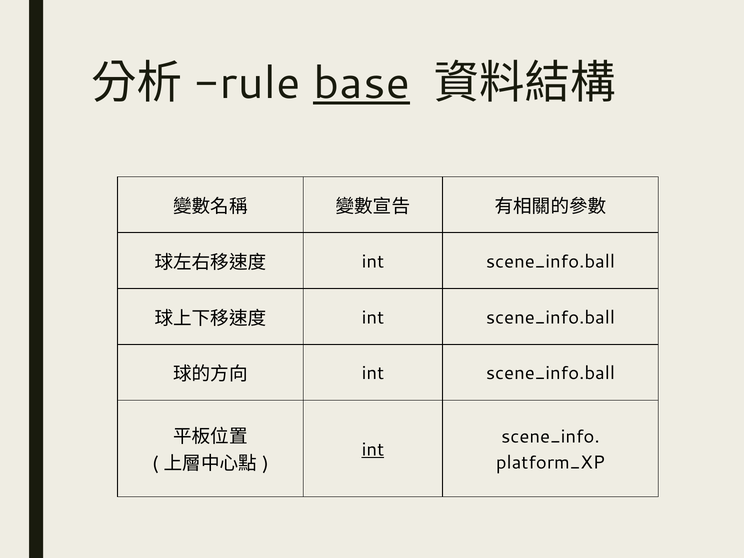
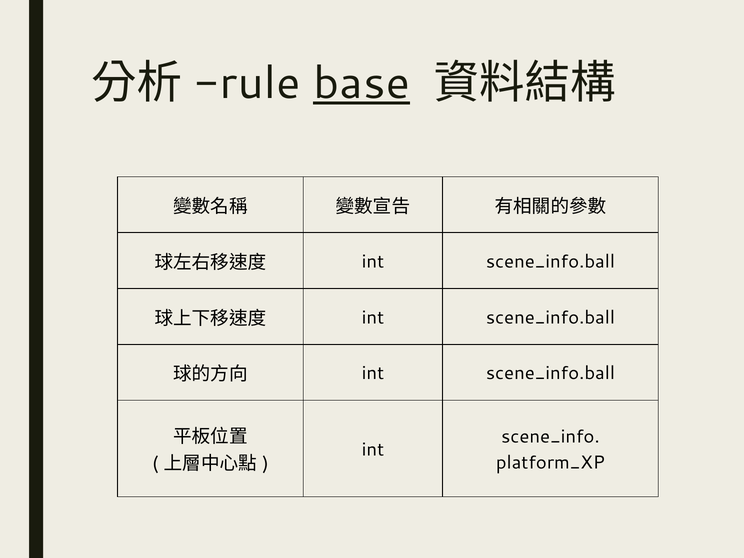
int at (373, 450) underline: present -> none
